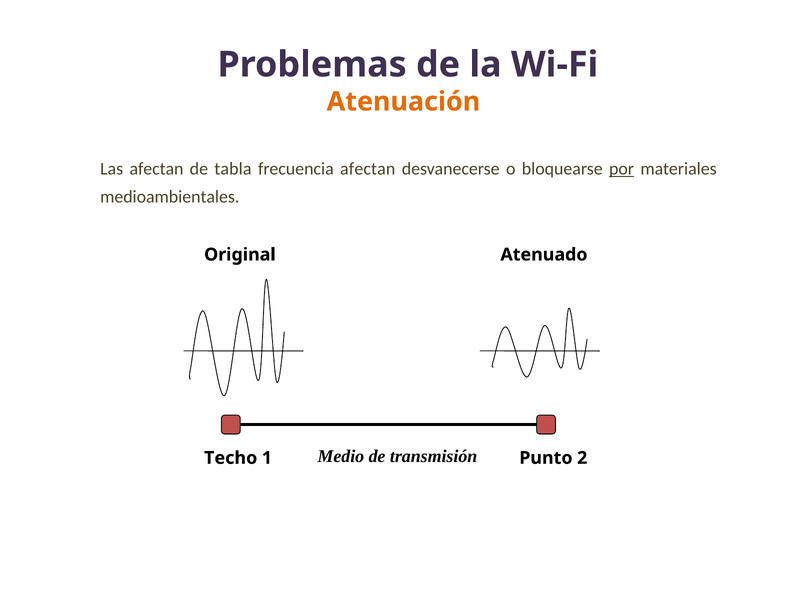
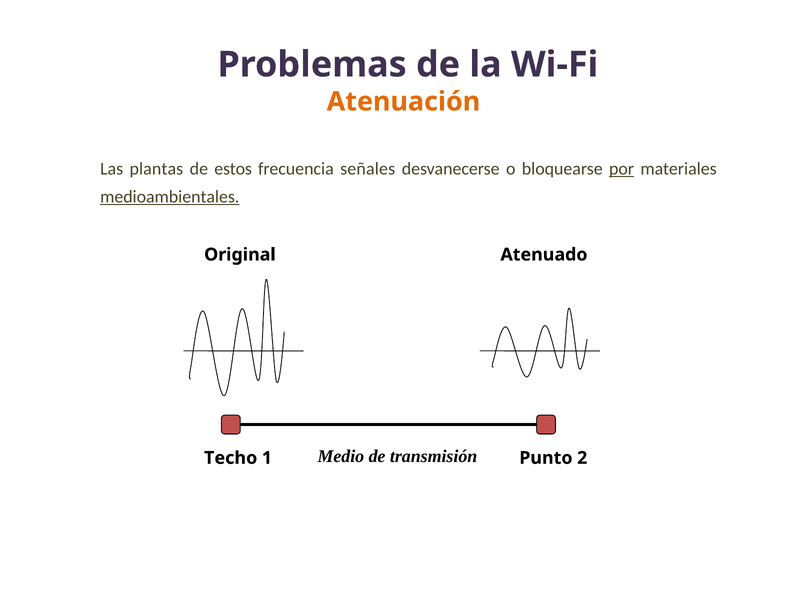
Las afectan: afectan -> plantas
tabla: tabla -> estos
frecuencia afectan: afectan -> señales
medioambientales underline: none -> present
